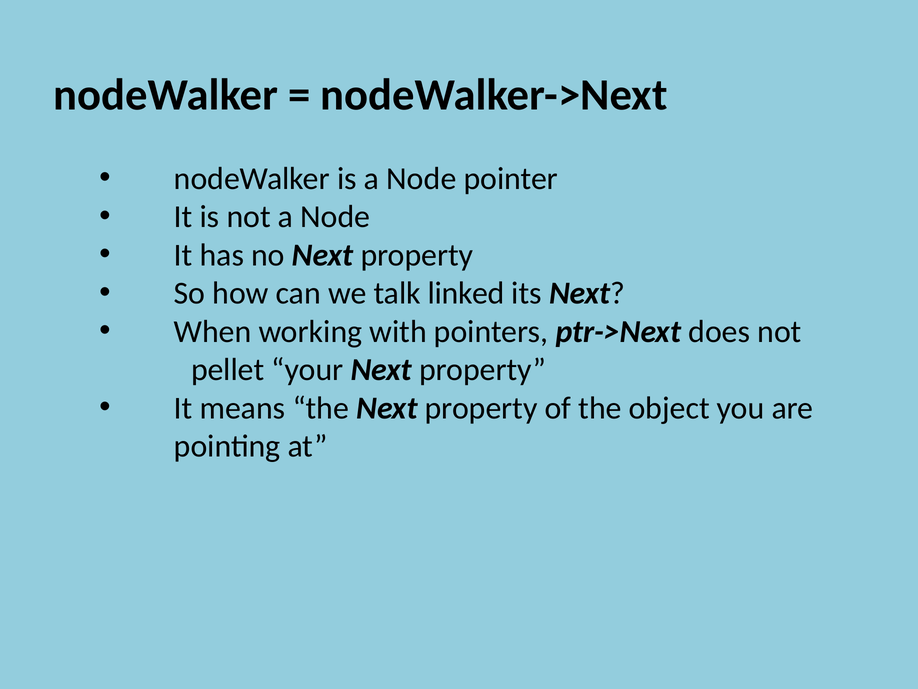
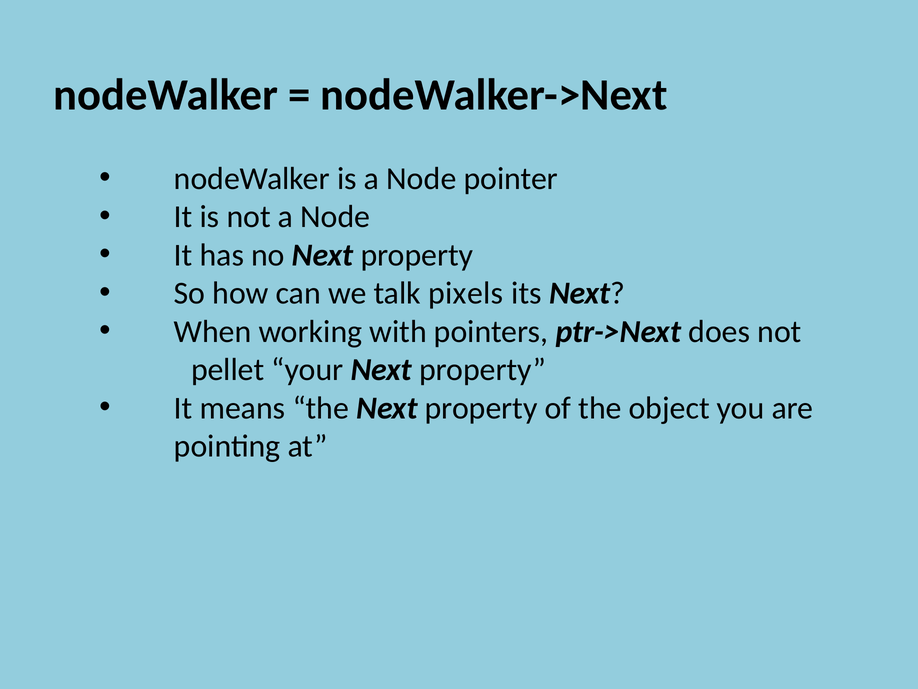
linked: linked -> pixels
